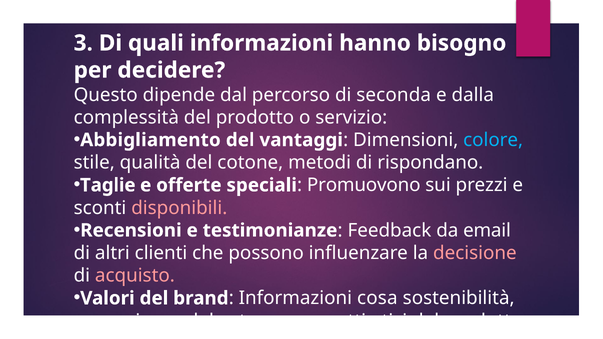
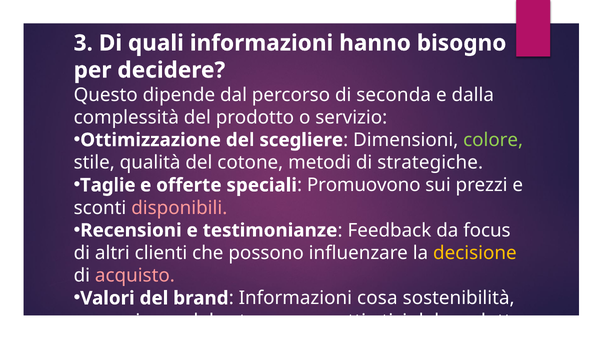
Abbigliamento: Abbigliamento -> Ottimizzazione
vantaggi: vantaggi -> scegliere
colore colour: light blue -> light green
rispondano: rispondano -> strategiche
email: email -> focus
decisione colour: pink -> yellow
